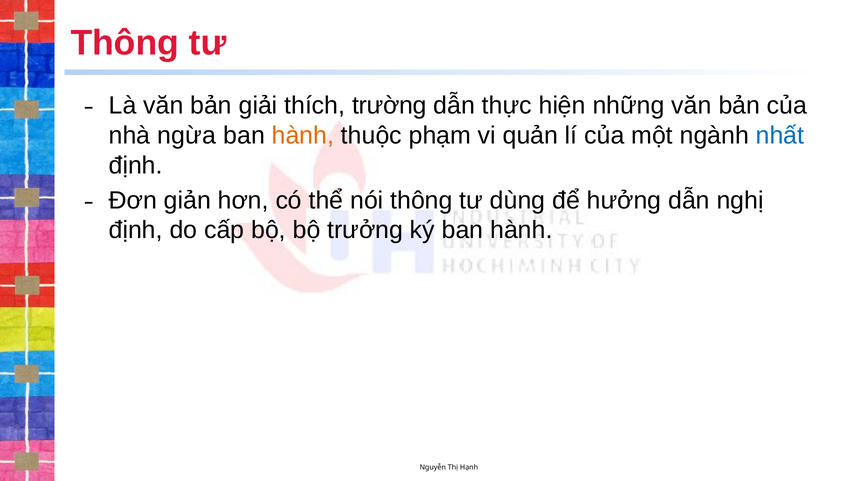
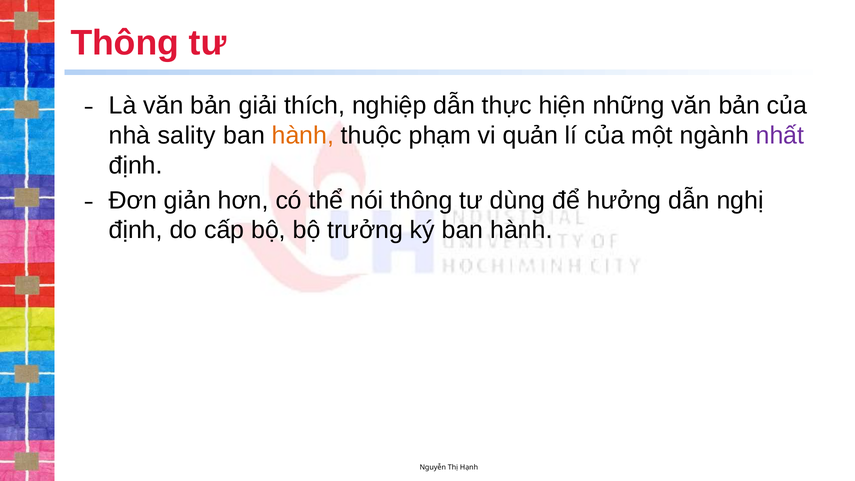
trường: trường -> nghiệp
ngừa: ngừa -> sality
nhất colour: blue -> purple
